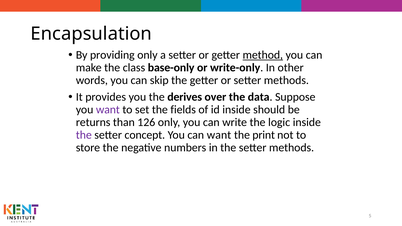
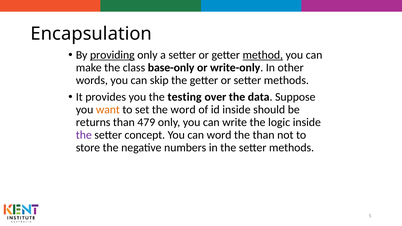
providing underline: none -> present
derives: derives -> testing
want at (108, 110) colour: purple -> orange
the fields: fields -> word
126: 126 -> 479
can want: want -> word
the print: print -> than
